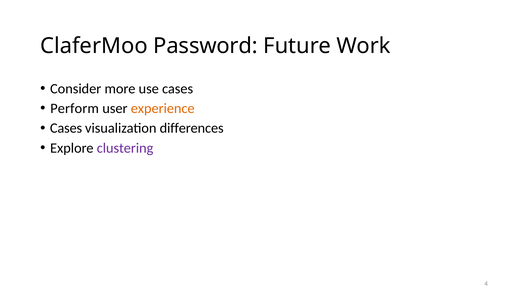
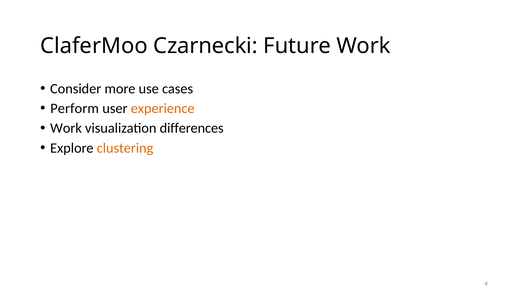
Password: Password -> Czarnecki
Cases at (66, 128): Cases -> Work
clustering colour: purple -> orange
